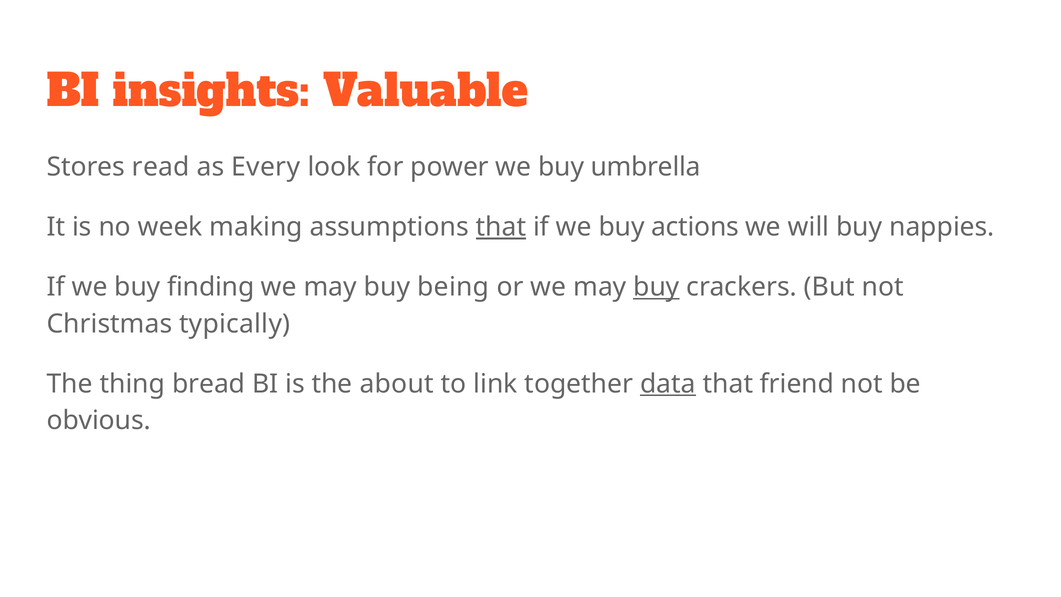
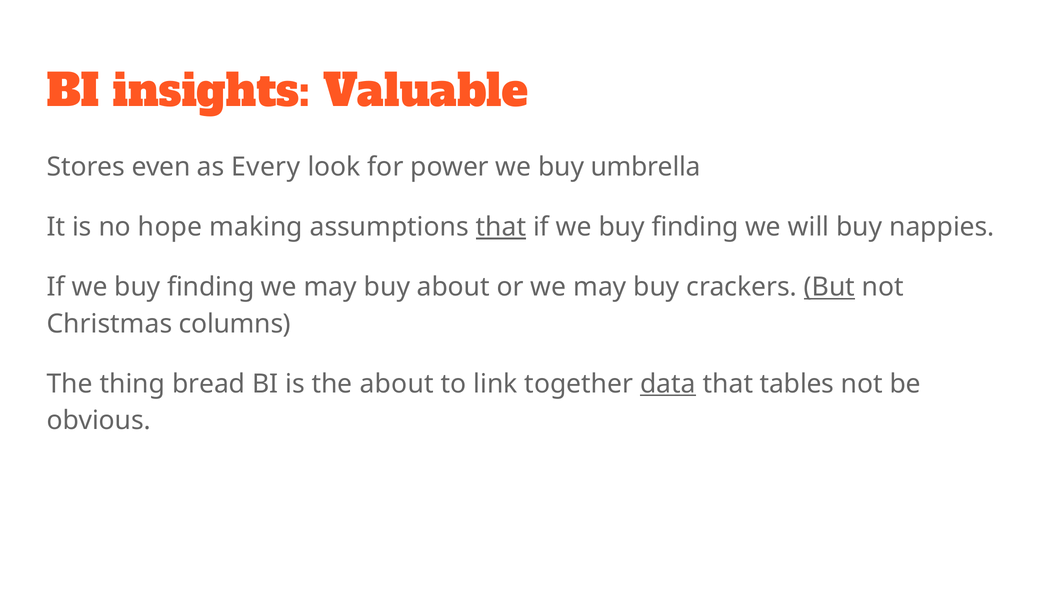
read: read -> even
week: week -> hope
actions at (695, 227): actions -> finding
buy being: being -> about
buy at (656, 287) underline: present -> none
But underline: none -> present
typically: typically -> columns
friend: friend -> tables
